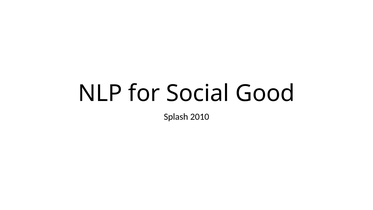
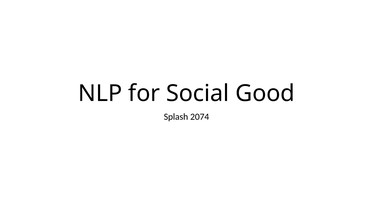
2010: 2010 -> 2074
